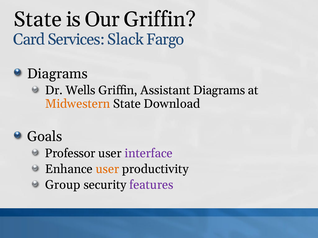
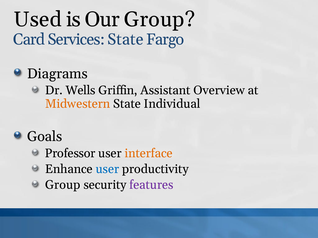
State at (38, 19): State -> Used
Our Griffin: Griffin -> Group
Services Slack: Slack -> State
Assistant Diagrams: Diagrams -> Overview
Download: Download -> Individual
interface colour: purple -> orange
user at (107, 169) colour: orange -> blue
